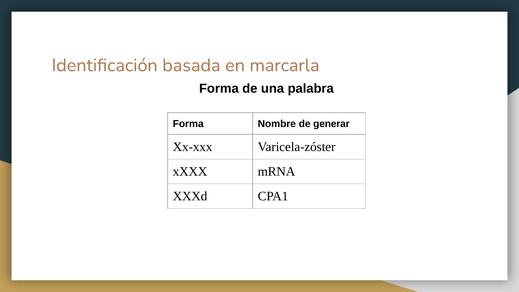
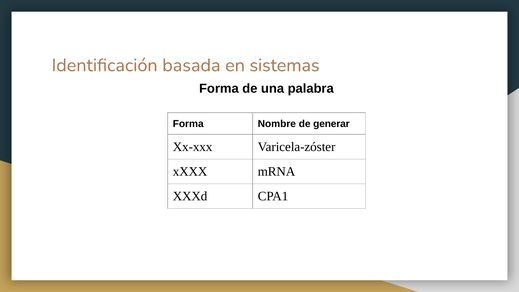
marcarla: marcarla -> sistemas
